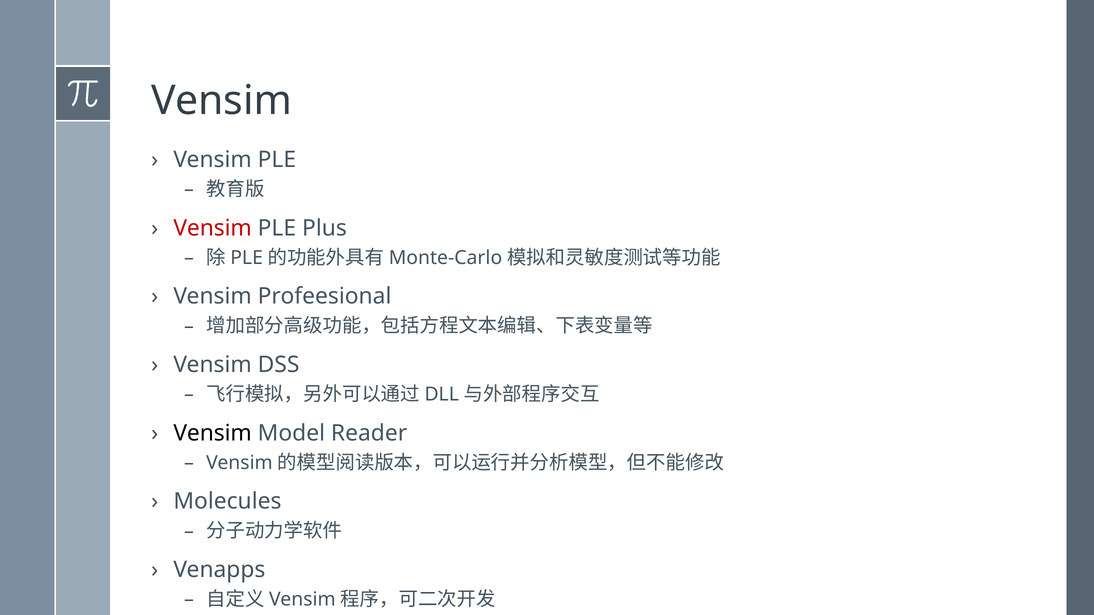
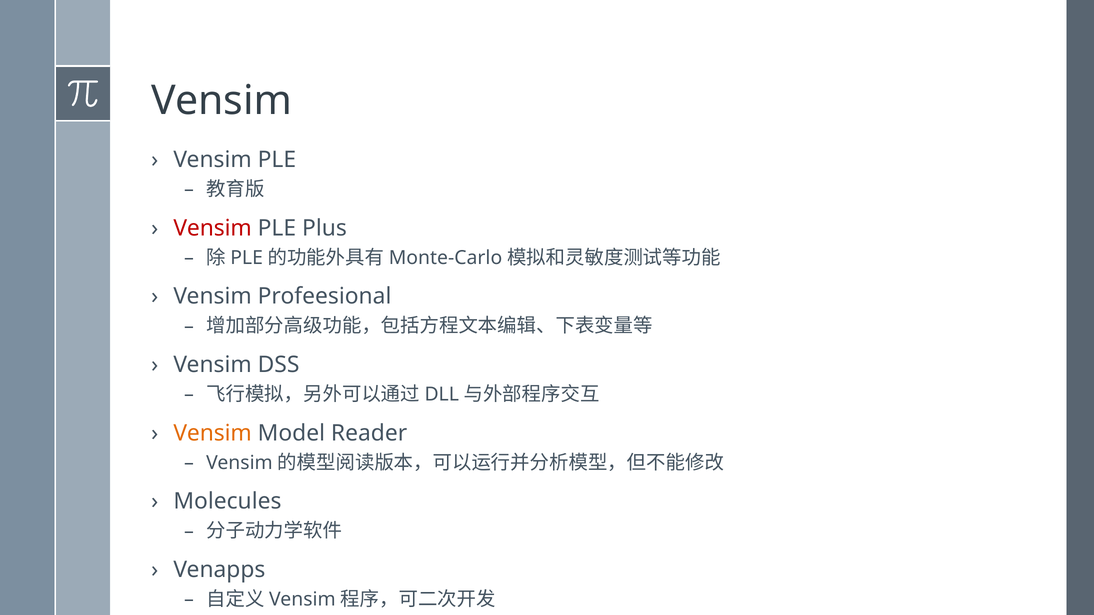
Vensim at (213, 433) colour: black -> orange
